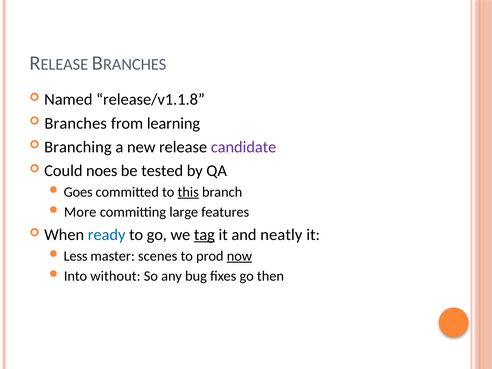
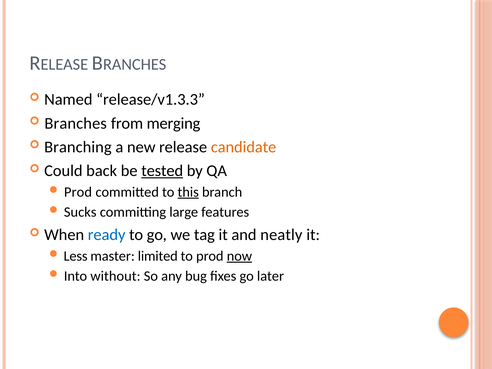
release/v1.1.8: release/v1.1.8 -> release/v1.3.3
learning: learning -> merging
candidate colour: purple -> orange
noes: noes -> back
tested underline: none -> present
Goes at (78, 192): Goes -> Prod
More: More -> Sucks
tag underline: present -> none
scenes: scenes -> limited
then: then -> later
